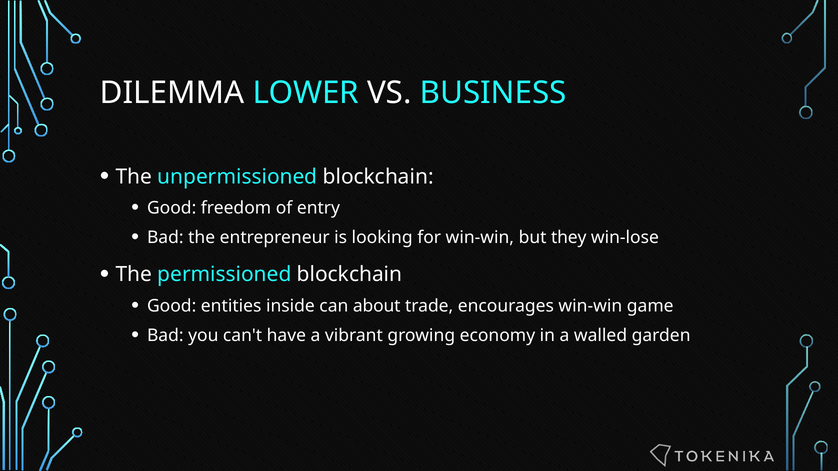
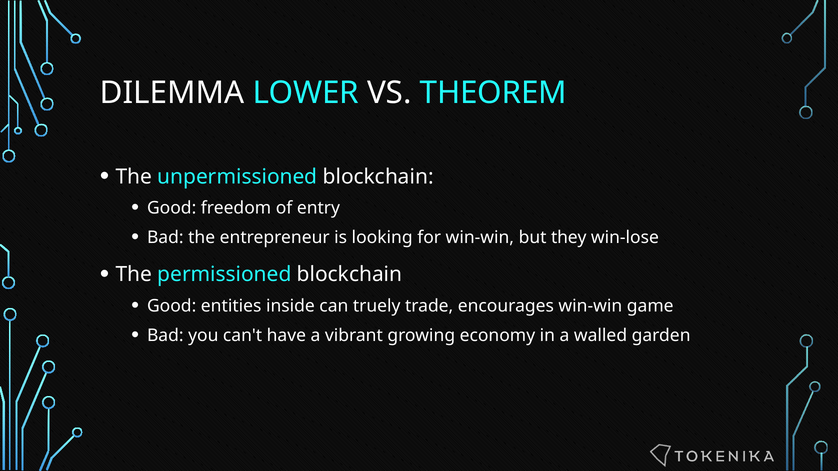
BUSINESS: BUSINESS -> THEOREM
about: about -> truely
